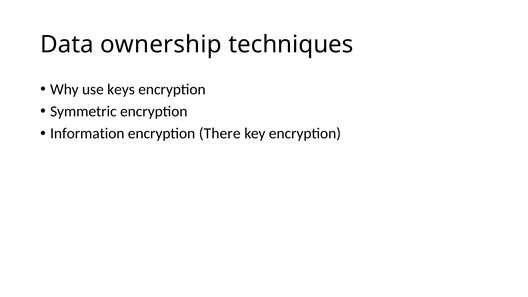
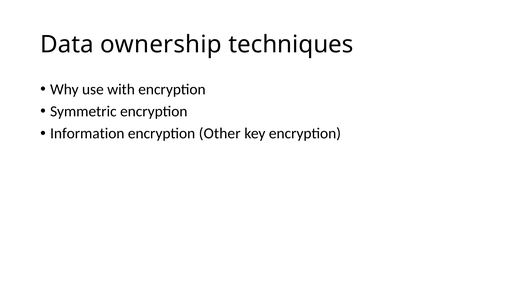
keys: keys -> with
There: There -> Other
